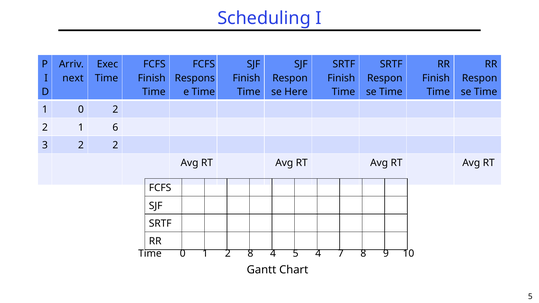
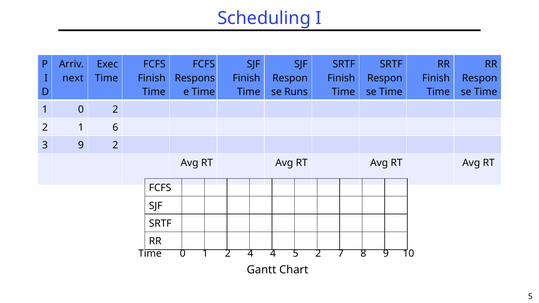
Here: Here -> Runs
3 2: 2 -> 9
2 8: 8 -> 4
5 4: 4 -> 2
